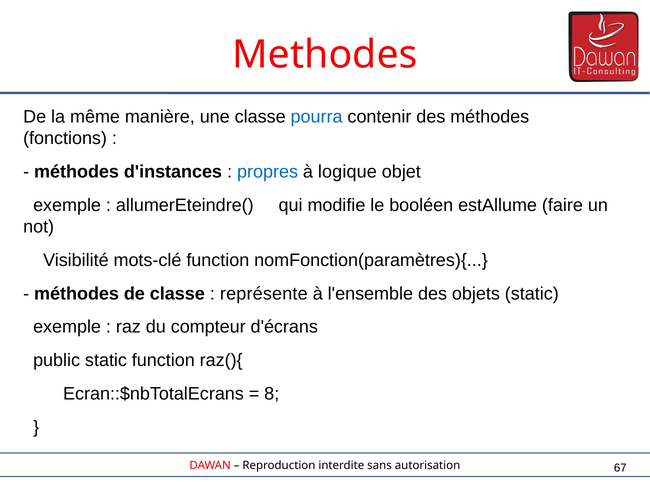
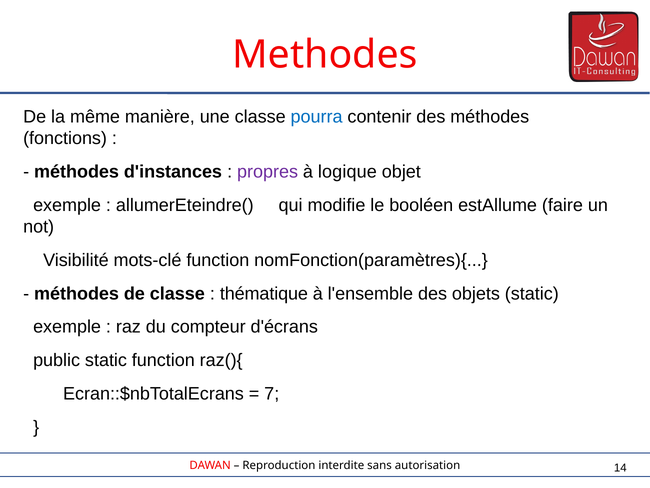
propres colour: blue -> purple
représente: représente -> thématique
8: 8 -> 7
67: 67 -> 14
